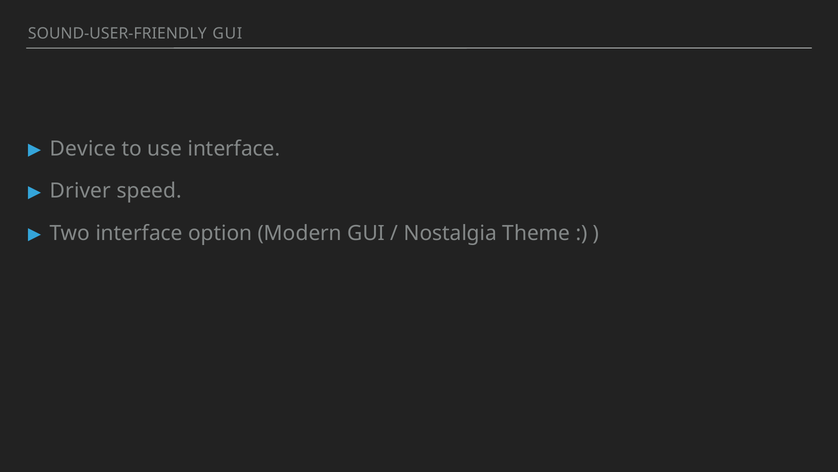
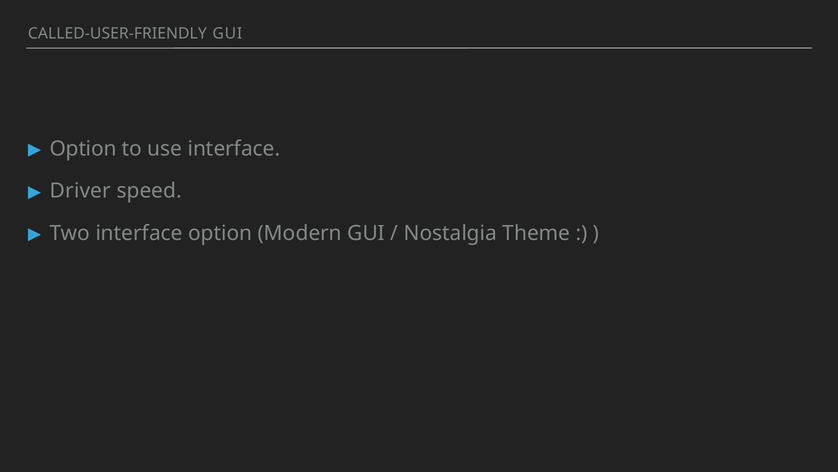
SOUND-USER-FRIENDLY: SOUND-USER-FRIENDLY -> CALLED-USER-FRIENDLY
Device at (83, 148): Device -> Option
